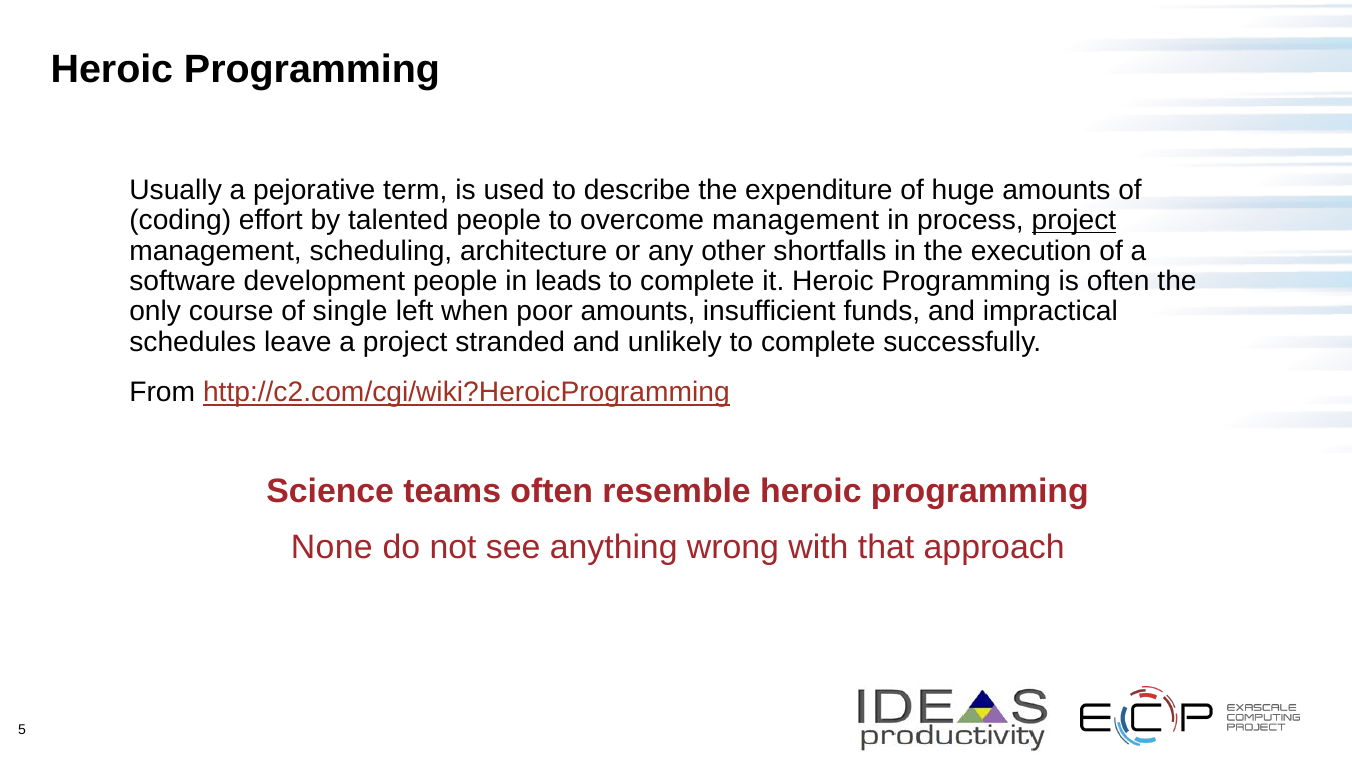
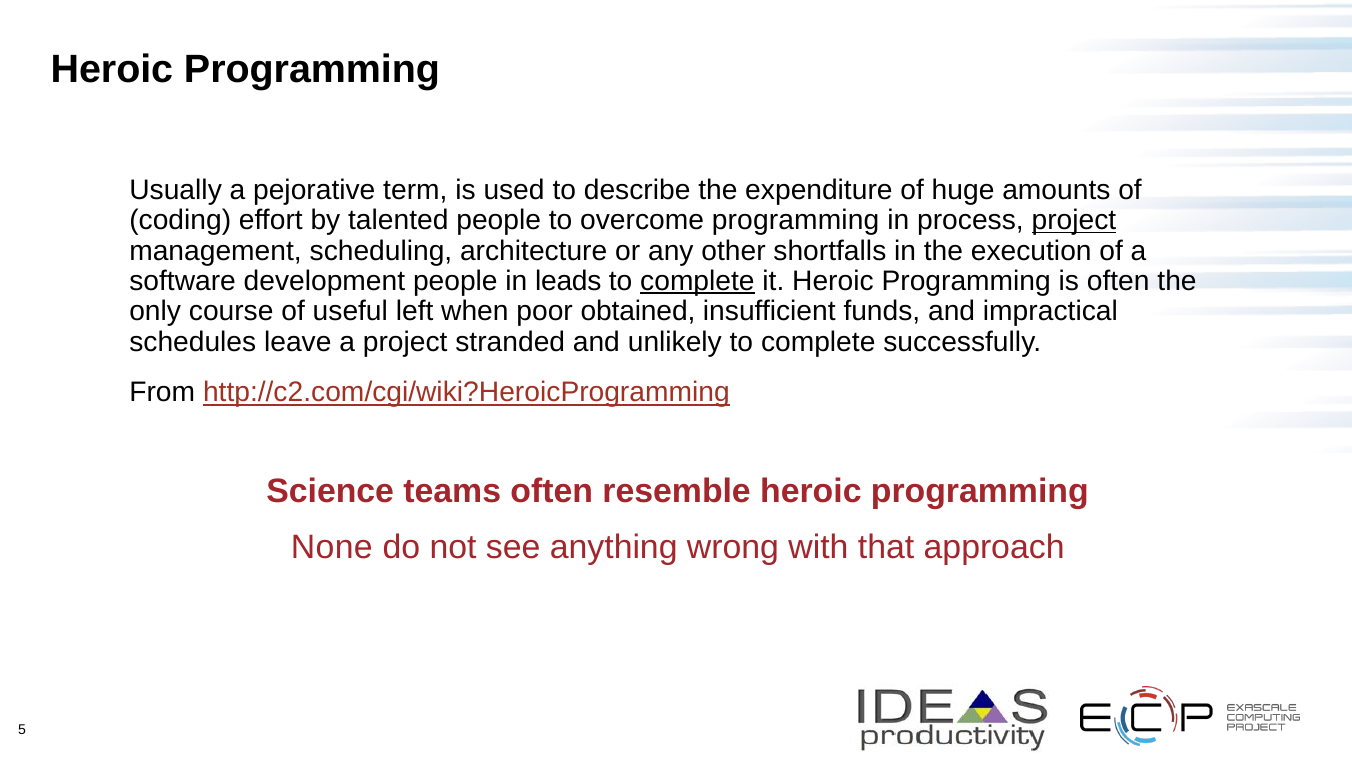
overcome management: management -> programming
complete at (697, 281) underline: none -> present
single: single -> useful
poor amounts: amounts -> obtained
